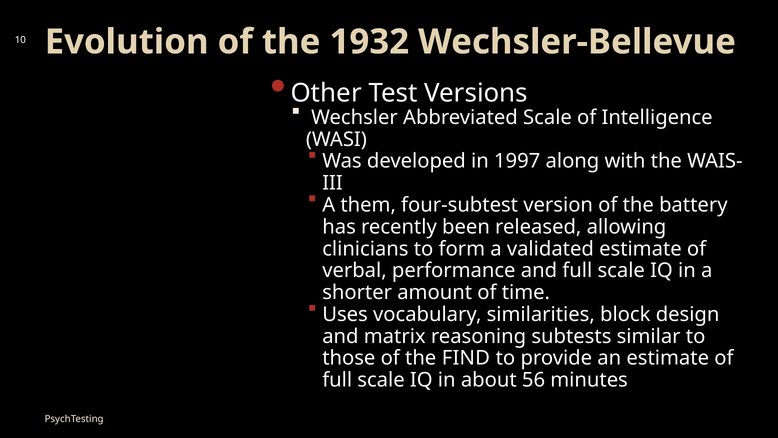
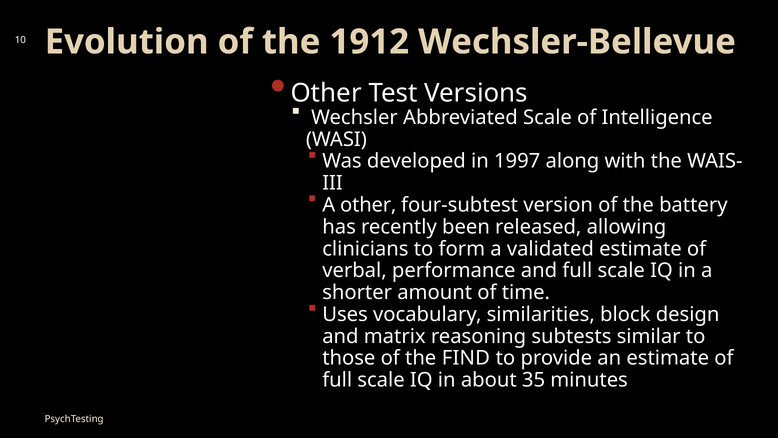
1932: 1932 -> 1912
A them: them -> other
56: 56 -> 35
